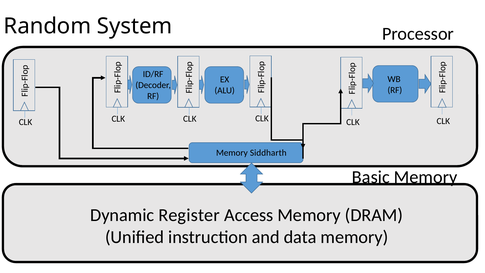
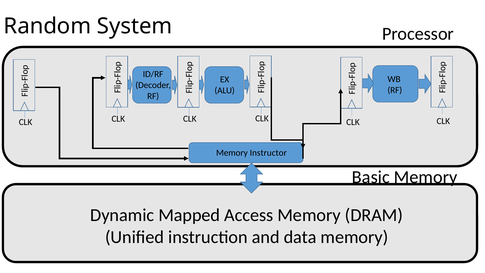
Siddharth: Siddharth -> Instructor
Register: Register -> Mapped
